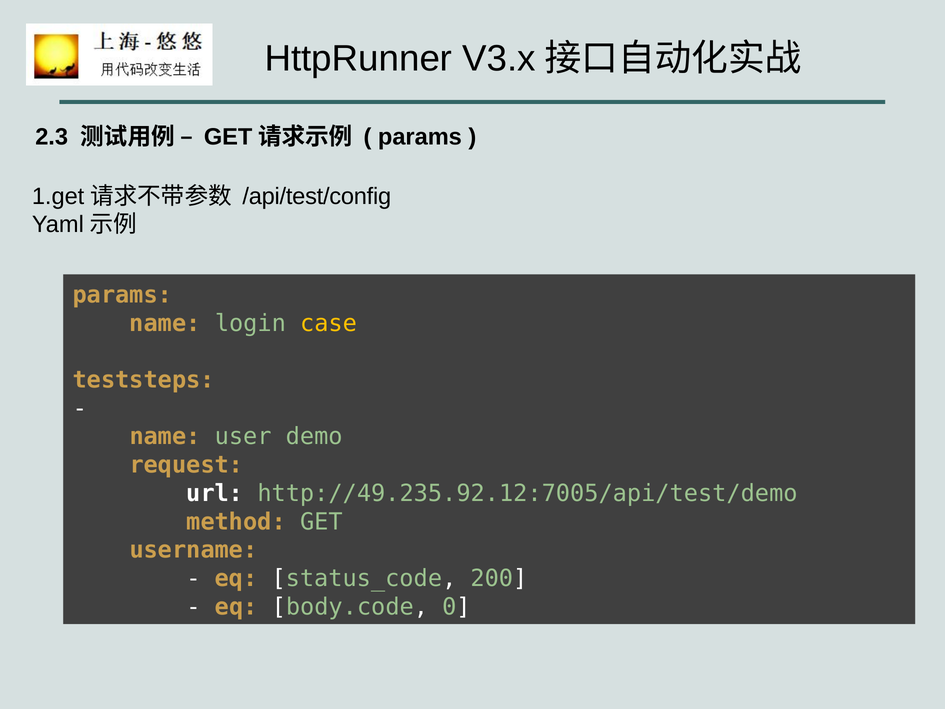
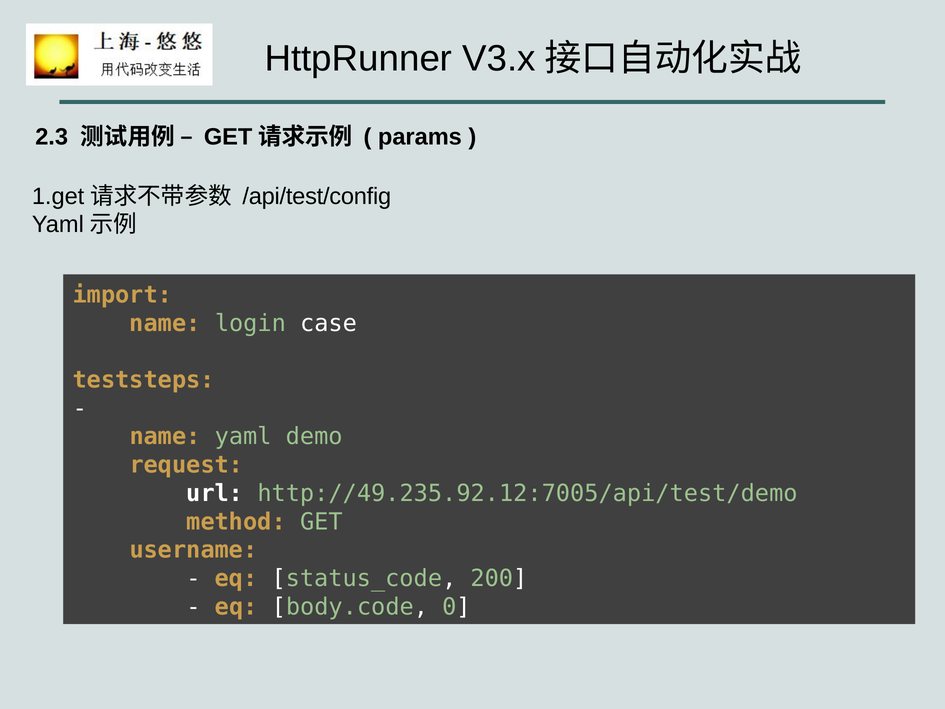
params at (122, 295): params -> import
case colour: yellow -> white
user: user -> yaml
